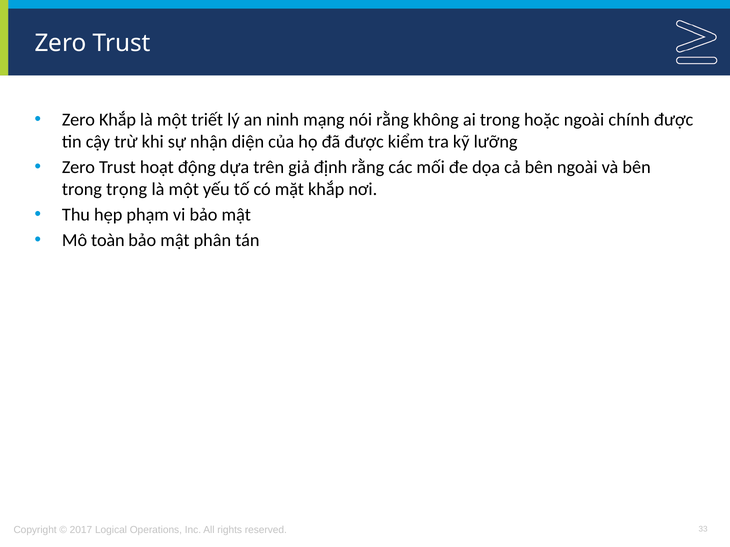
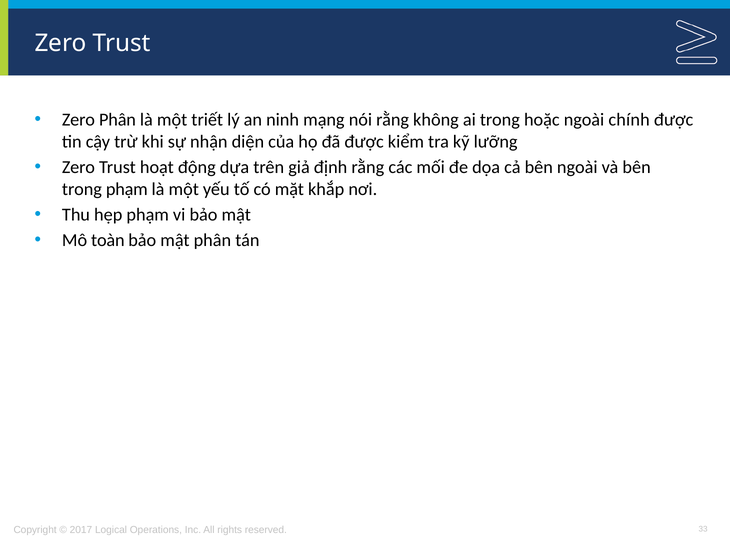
Zero Khắp: Khắp -> Phân
trong trọng: trọng -> phạm
